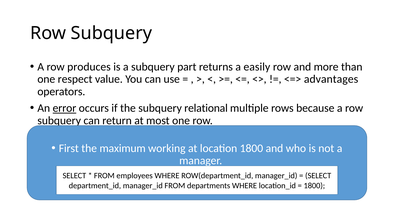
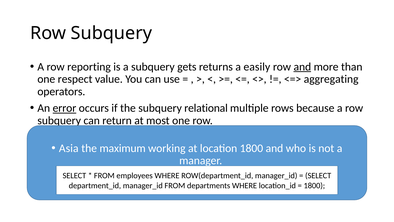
produces: produces -> reporting
part: part -> gets
and at (302, 67) underline: none -> present
advantages: advantages -> aggregating
First: First -> Asia
